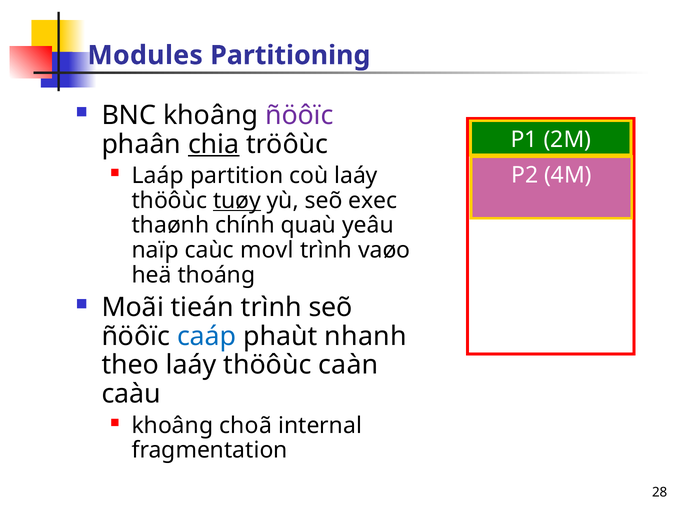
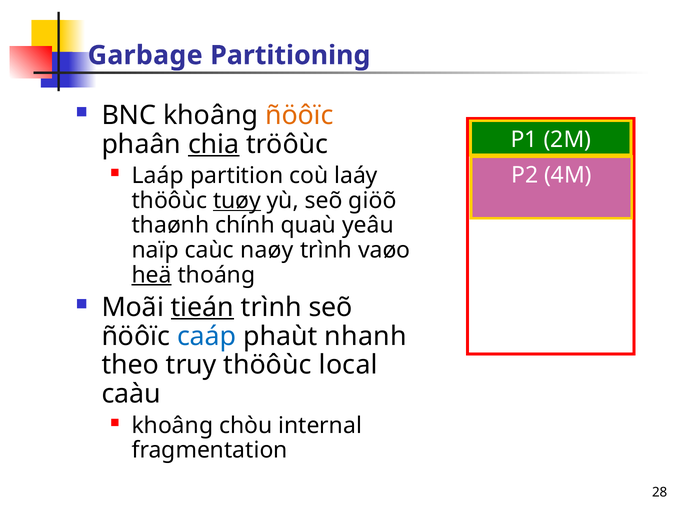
Modules: Modules -> Garbage
ñöôïc at (299, 115) colour: purple -> orange
exec: exec -> giöõ
movl: movl -> naøy
heä underline: none -> present
tieán underline: none -> present
theo laáy: laáy -> truy
caàn: caàn -> local
choã: choã -> chòu
